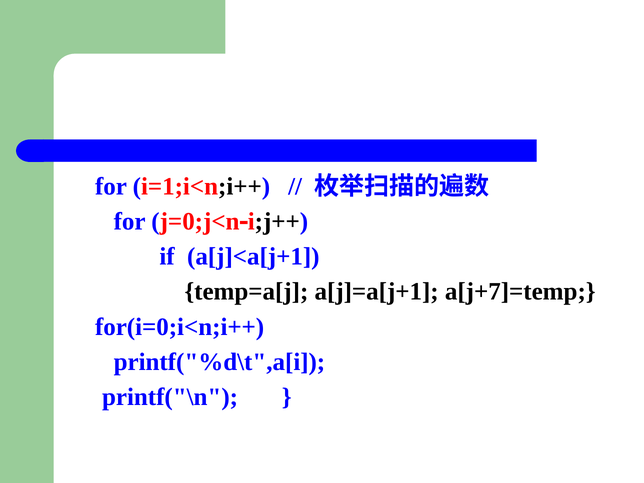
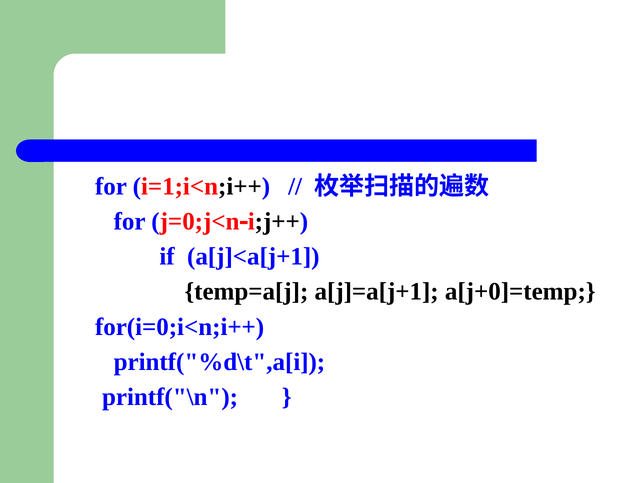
a[j+7]=temp: a[j+7]=temp -> a[j+0]=temp
